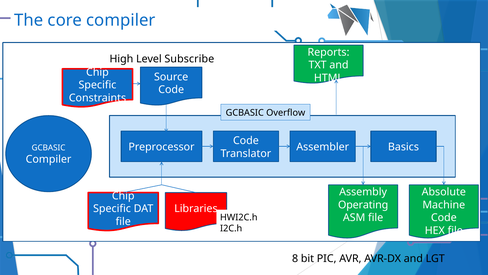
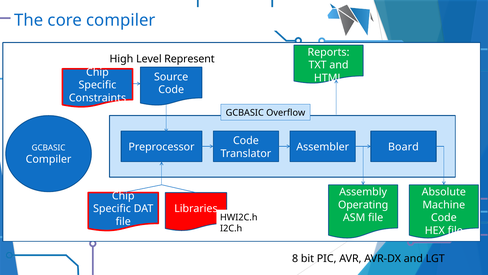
Subscribe: Subscribe -> Represent
Basics: Basics -> Board
